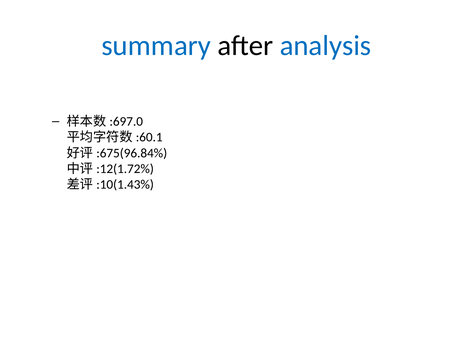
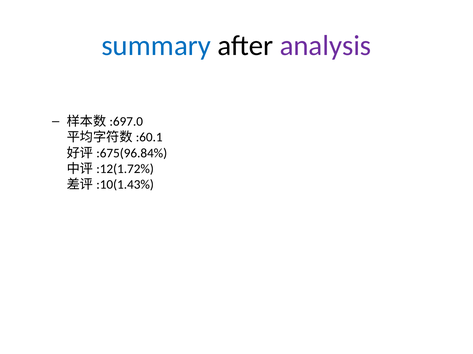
analysis colour: blue -> purple
